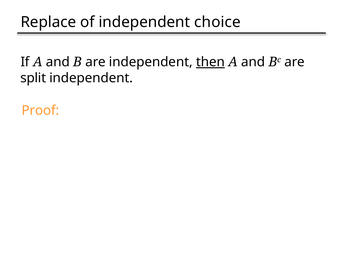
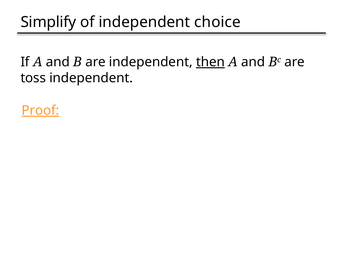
Replace: Replace -> Simplify
split: split -> toss
Proof underline: none -> present
